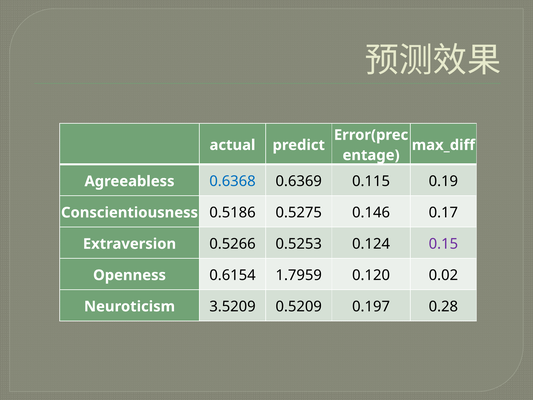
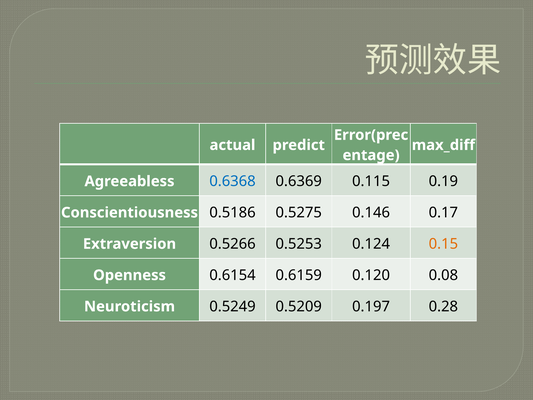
0.15 colour: purple -> orange
1.7959: 1.7959 -> 0.6159
0.02: 0.02 -> 0.08
3.5209: 3.5209 -> 0.5249
